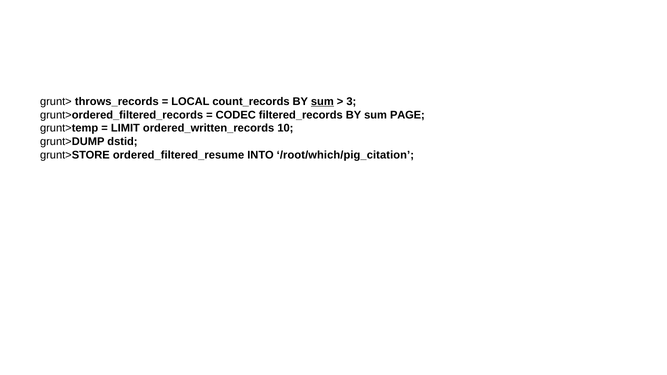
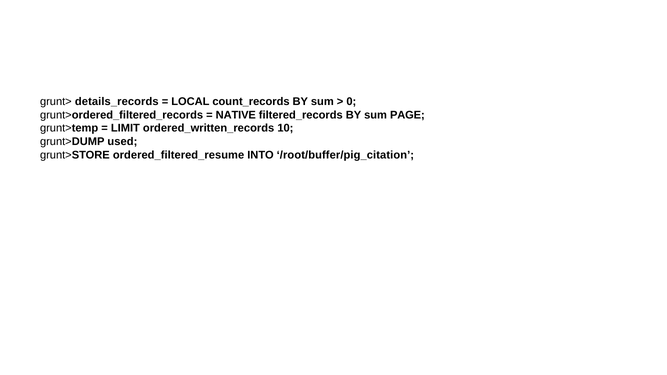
throws_records: throws_records -> details_records
sum at (322, 102) underline: present -> none
3: 3 -> 0
CODEC: CODEC -> NATIVE
dstid: dstid -> used
/root/which/pig_citation: /root/which/pig_citation -> /root/buffer/pig_citation
